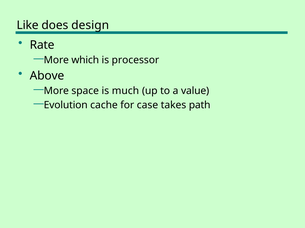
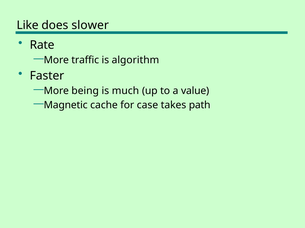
design: design -> slower
which: which -> traffic
processor: processor -> algorithm
Above: Above -> Faster
space: space -> being
Evolution: Evolution -> Magnetic
